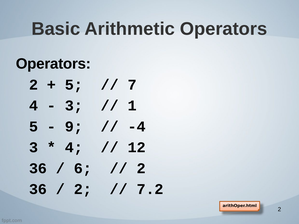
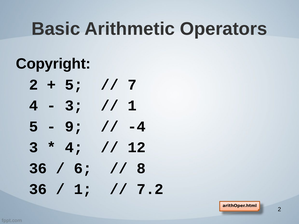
Operators at (53, 64): Operators -> Copyright
2 at (141, 168): 2 -> 8
2 at (83, 189): 2 -> 1
